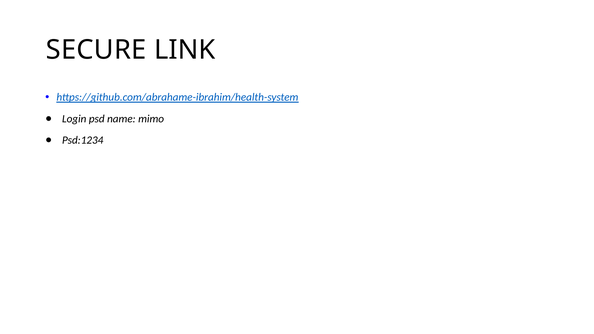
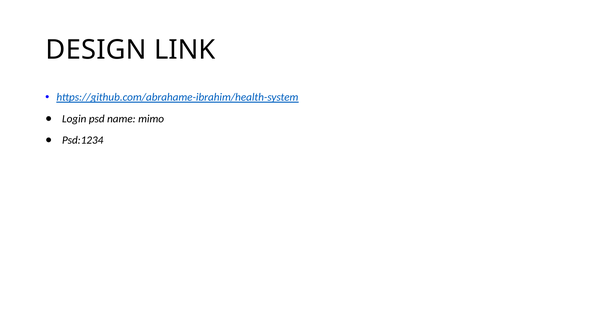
SECURE: SECURE -> DESIGN
